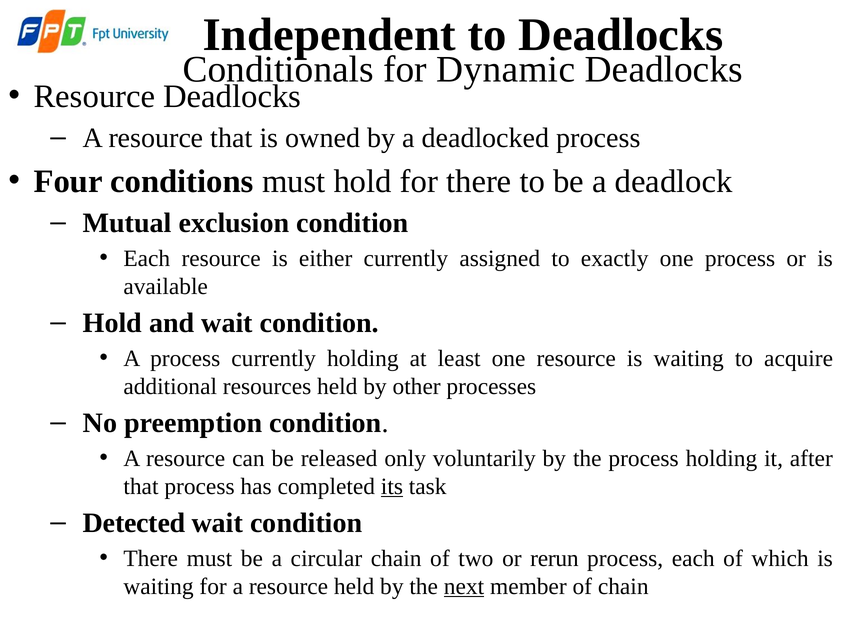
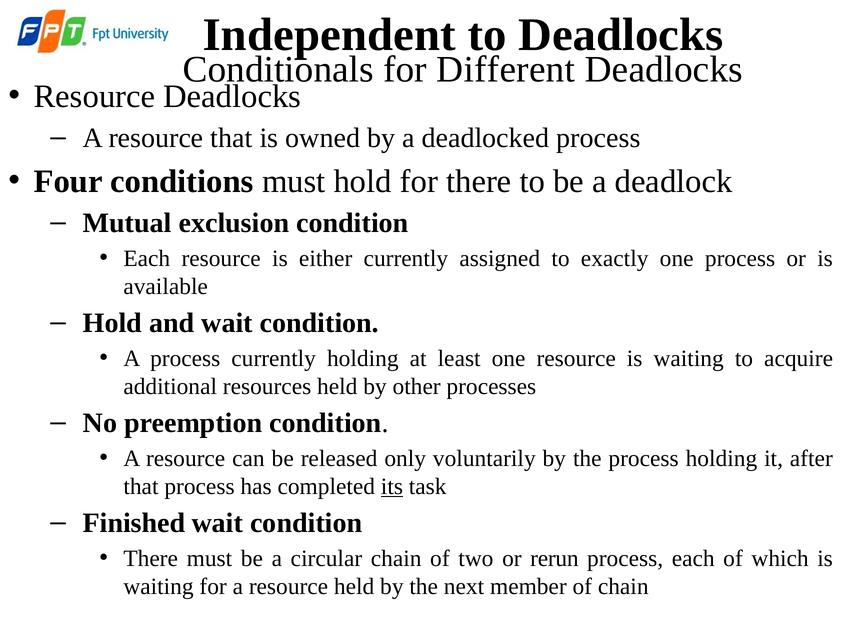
Dynamic: Dynamic -> Different
Detected: Detected -> Finished
next underline: present -> none
